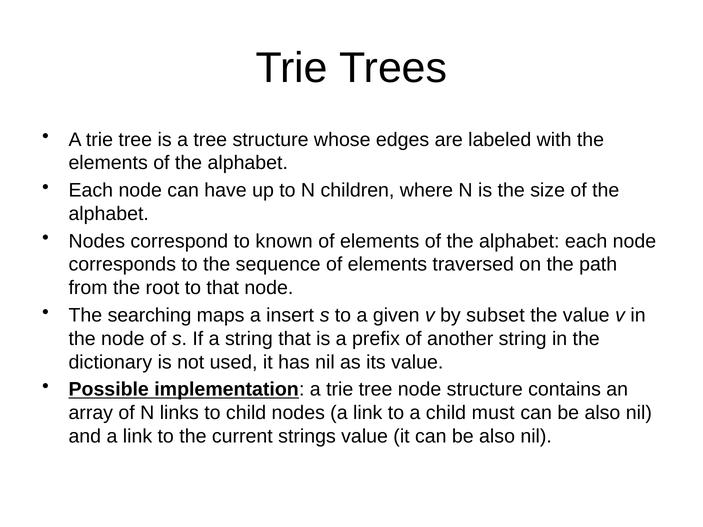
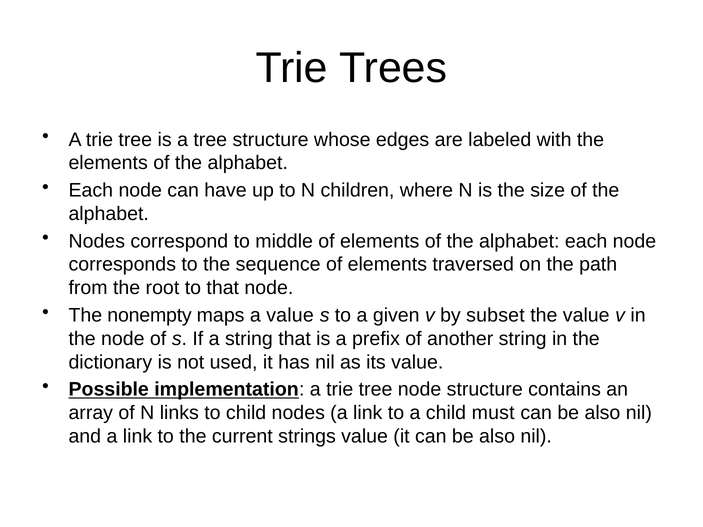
known: known -> middle
searching: searching -> nonempty
a insert: insert -> value
